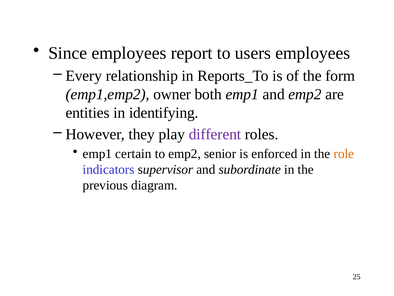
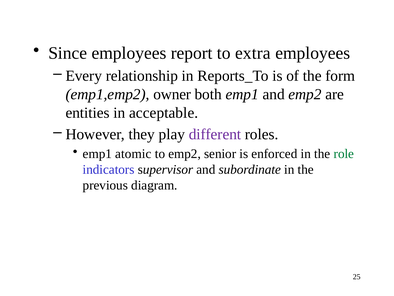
users: users -> extra
identifying: identifying -> acceptable
certain: certain -> atomic
role colour: orange -> green
